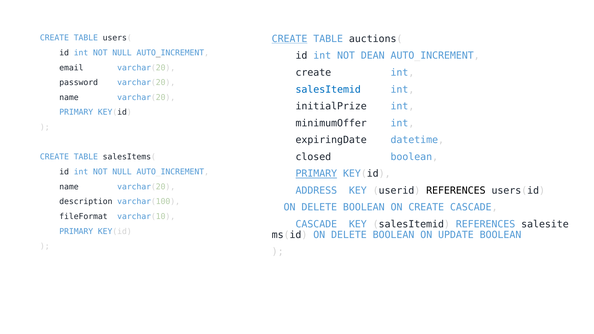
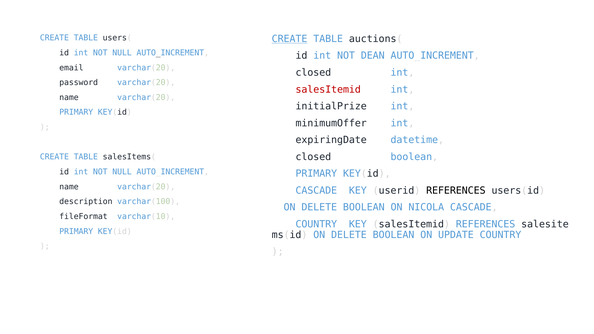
create at (313, 73): create -> closed
salesItemid at (328, 89) colour: blue -> red
PRIMARY at (316, 174) underline: present -> none
ADDRESS at (316, 191): ADDRESS -> CASCADE
ON CREATE: CREATE -> NICOLA
CASCADE at (316, 224): CASCADE -> COUNTRY
UPDATE BOOLEAN: BOOLEAN -> COUNTRY
